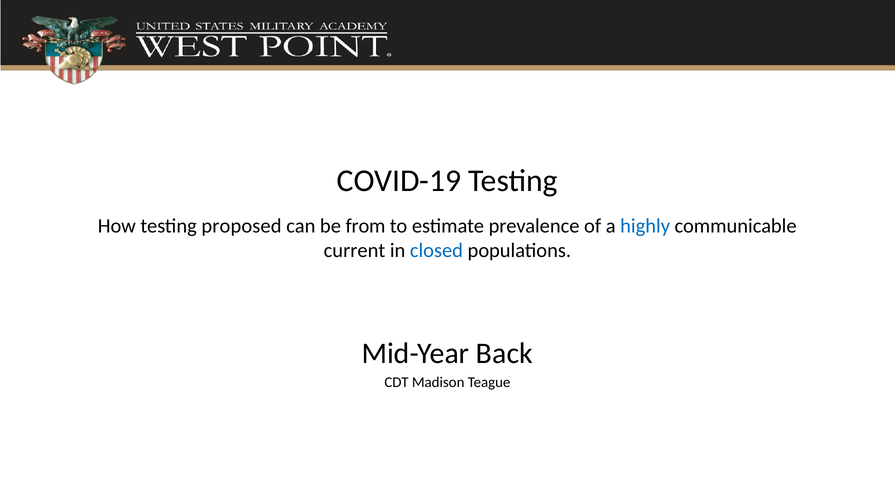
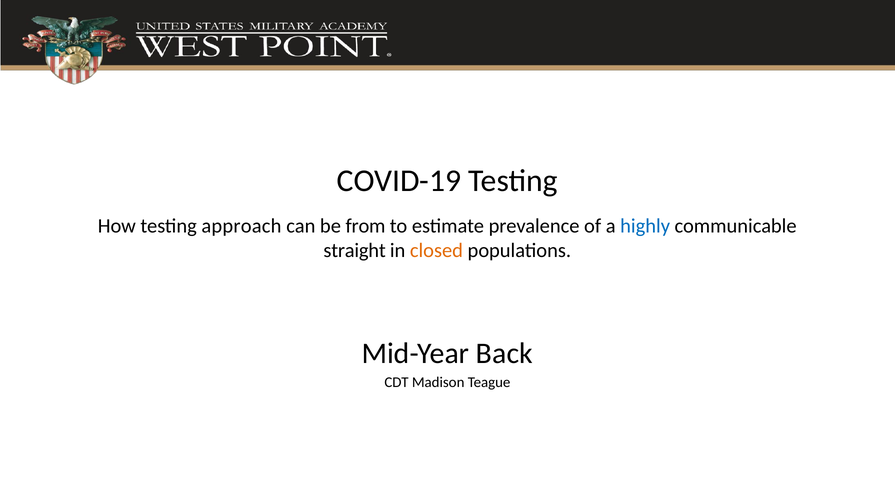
proposed: proposed -> approach
current: current -> straight
closed colour: blue -> orange
